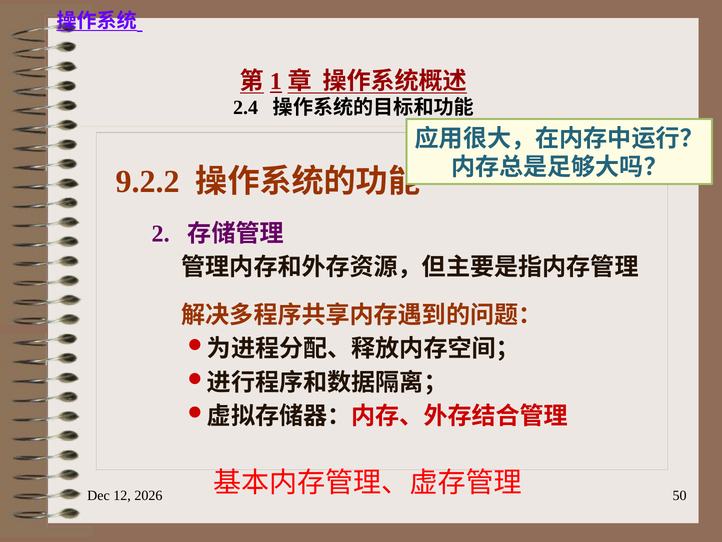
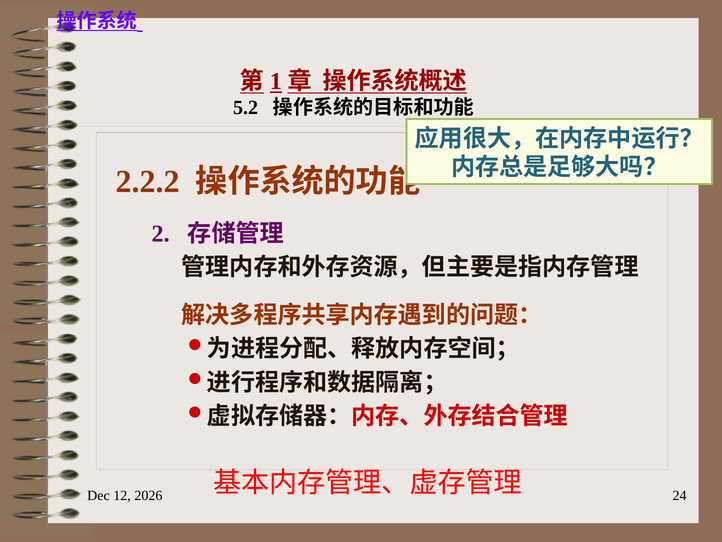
2.4: 2.4 -> 5.2
9.2.2: 9.2.2 -> 2.2.2
50: 50 -> 24
